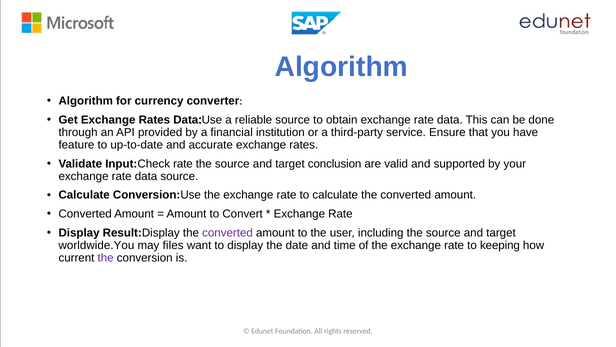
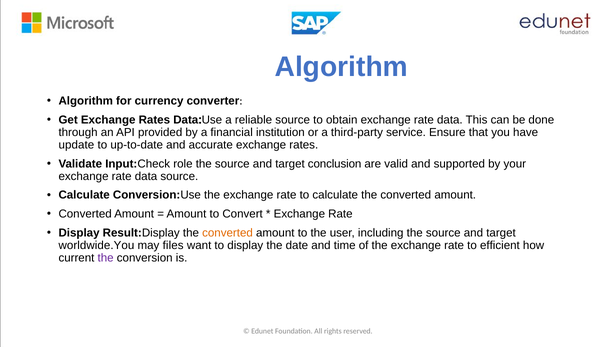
feature: feature -> update
Input:Check rate: rate -> role
converted at (227, 233) colour: purple -> orange
keeping: keeping -> efficient
